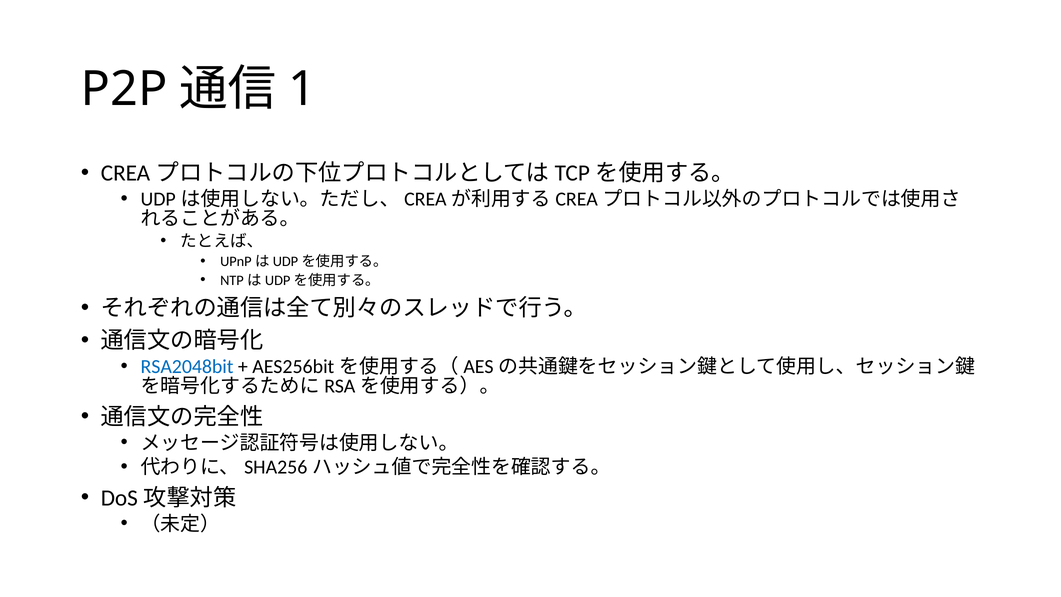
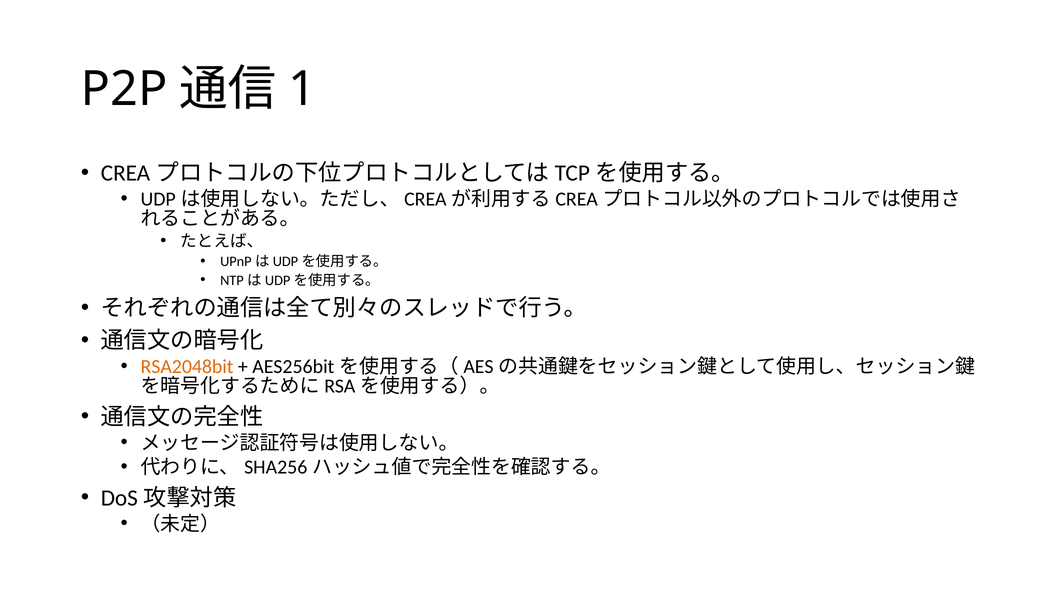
RSA2048bit colour: blue -> orange
